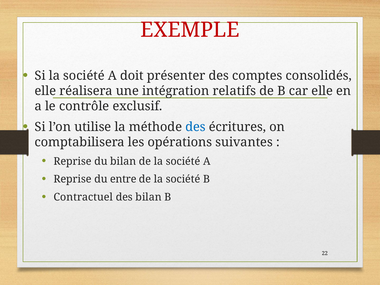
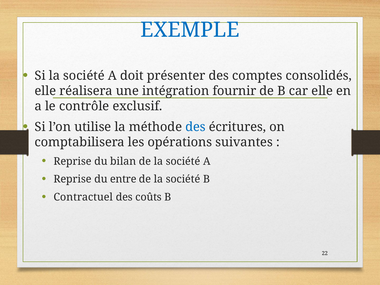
EXEMPLE colour: red -> blue
relatifs: relatifs -> fournir
des bilan: bilan -> coûts
